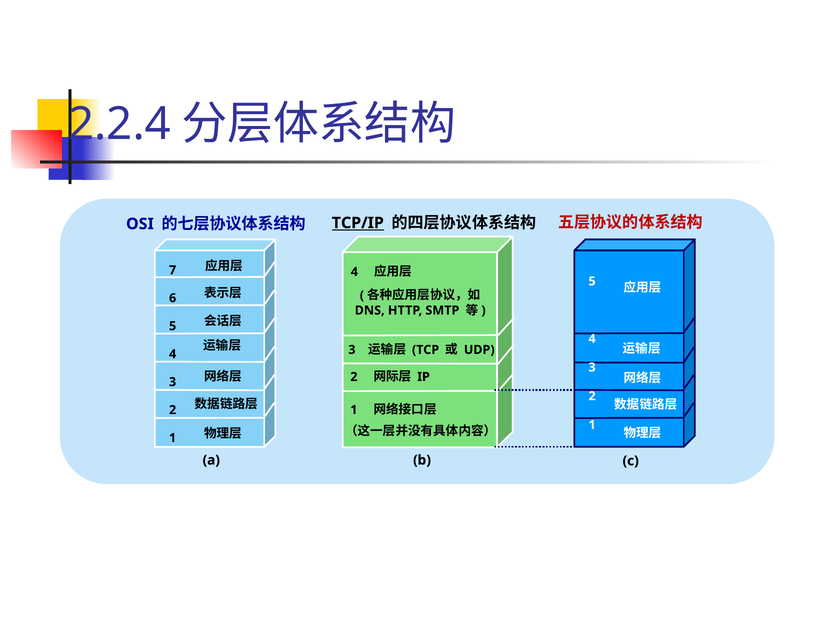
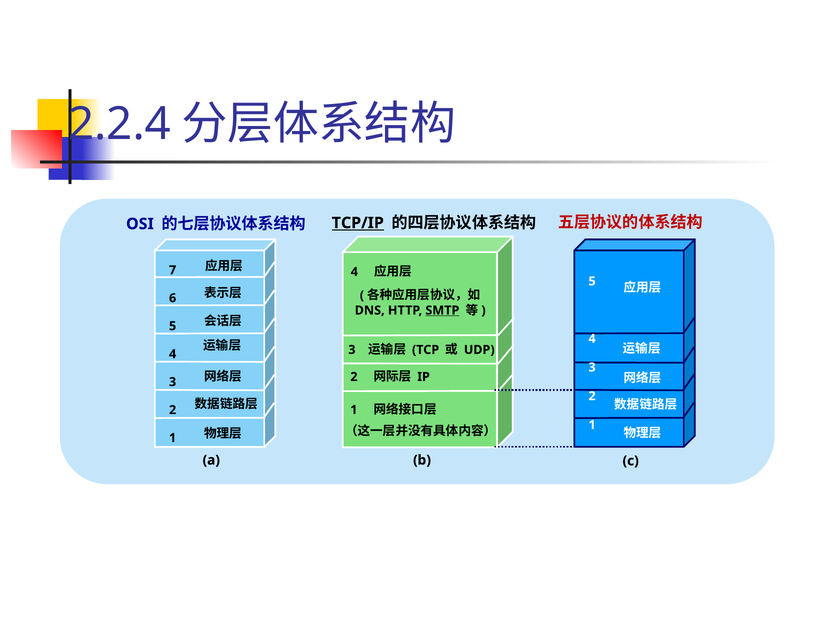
SMTP underline: none -> present
